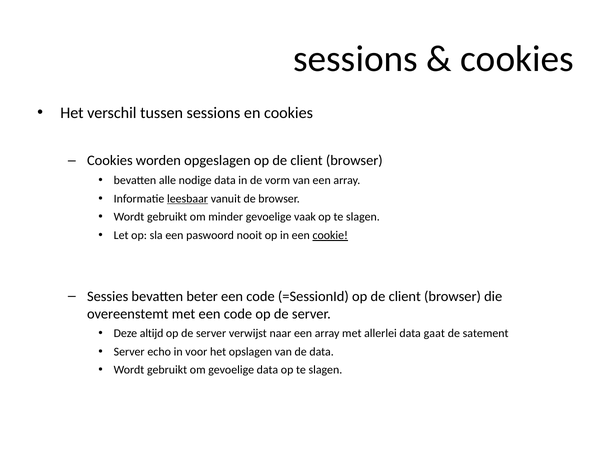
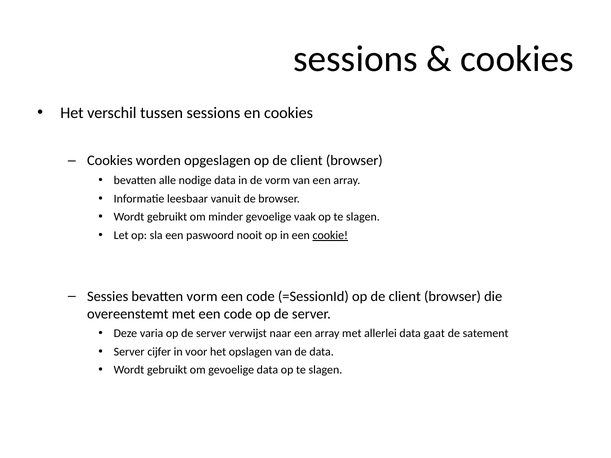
leesbaar underline: present -> none
bevatten beter: beter -> vorm
altijd: altijd -> varia
echo: echo -> cijfer
